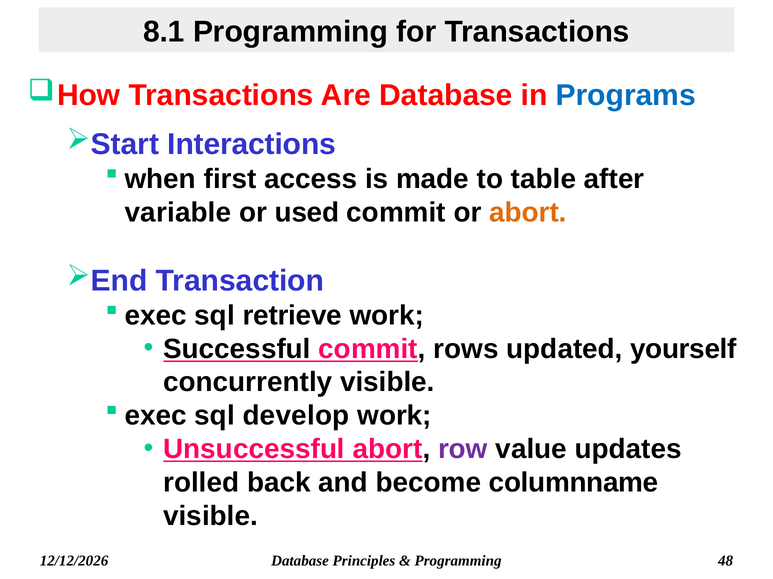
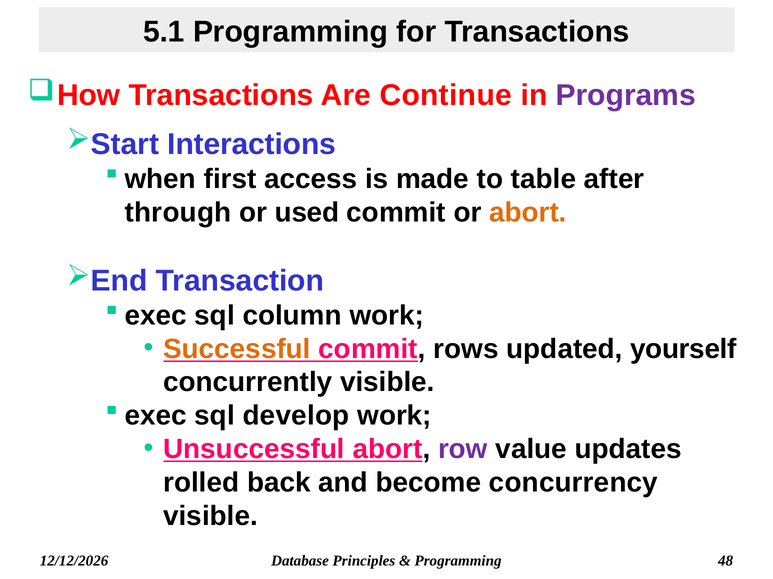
8.1: 8.1 -> 5.1
Are Database: Database -> Continue
Programs colour: blue -> purple
variable: variable -> through
retrieve: retrieve -> column
Successful colour: black -> orange
columnname: columnname -> concurrency
